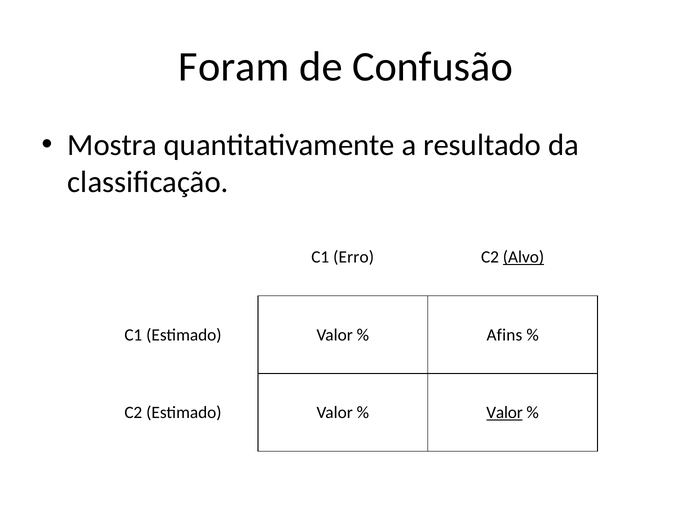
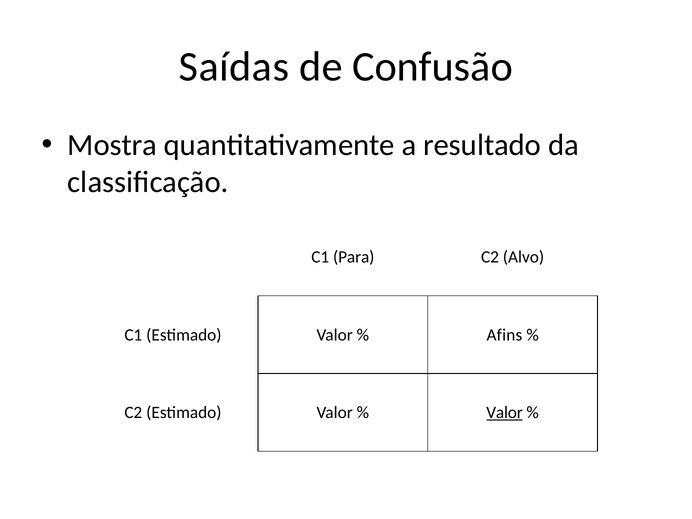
Foram: Foram -> Saídas
Erro: Erro -> Para
Alvo underline: present -> none
